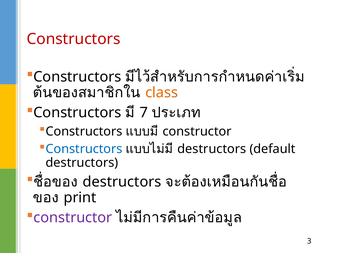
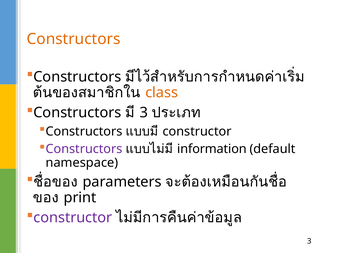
Constructors at (74, 39) colour: red -> orange
7 at (144, 113): 7 -> 3
Constructors at (84, 149) colour: blue -> purple
destructors at (212, 149): destructors -> information
destructors at (82, 163): destructors -> namespace
destructors at (122, 182): destructors -> parameters
